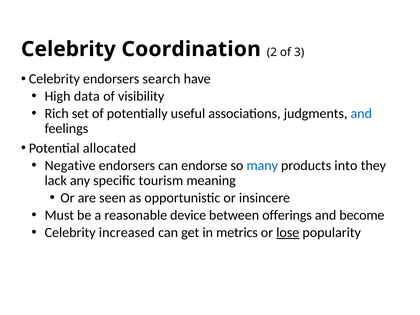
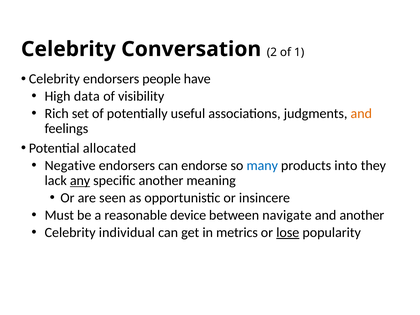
Coordination: Coordination -> Conversation
3: 3 -> 1
search: search -> people
and at (361, 114) colour: blue -> orange
any underline: none -> present
specific tourism: tourism -> another
offerings: offerings -> navigate
and become: become -> another
increased: increased -> individual
